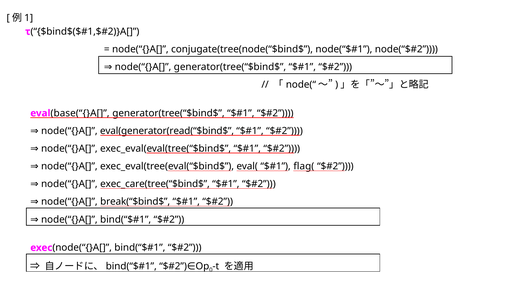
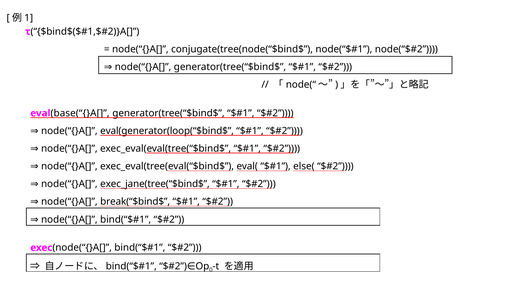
eval(generator(read(“$bind$: eval(generator(read(“$bind$ -> eval(generator(loop(“$bind$
flag(: flag( -> else(
exec_care(tree(“$bind$: exec_care(tree(“$bind$ -> exec_jane(tree(“$bind$
